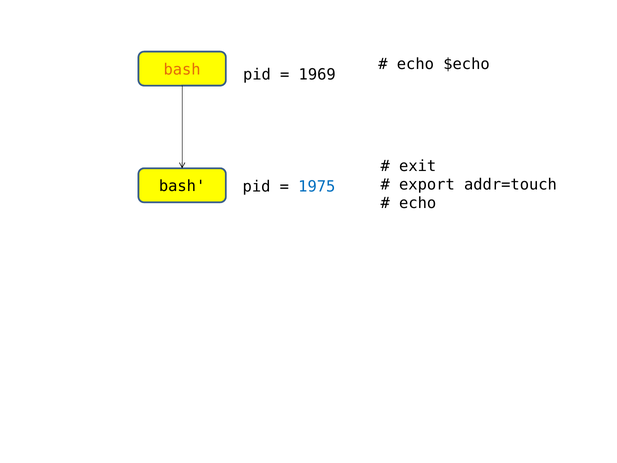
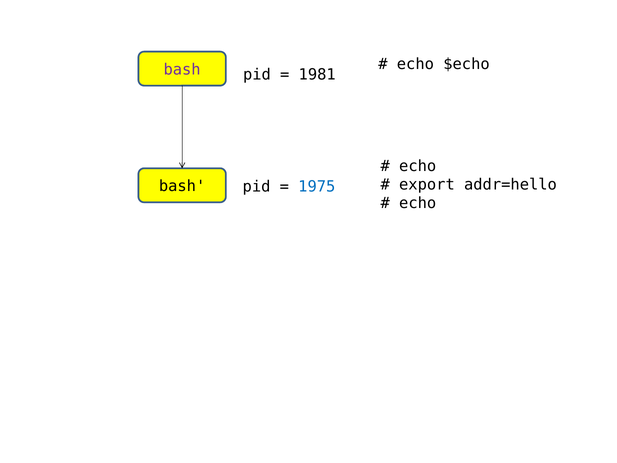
bash at (182, 70) colour: orange -> purple
1969: 1969 -> 1981
exit at (418, 166): exit -> echo
addr=touch: addr=touch -> addr=hello
